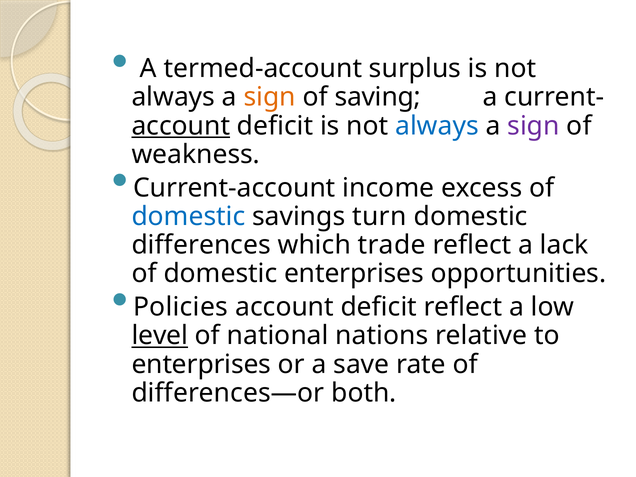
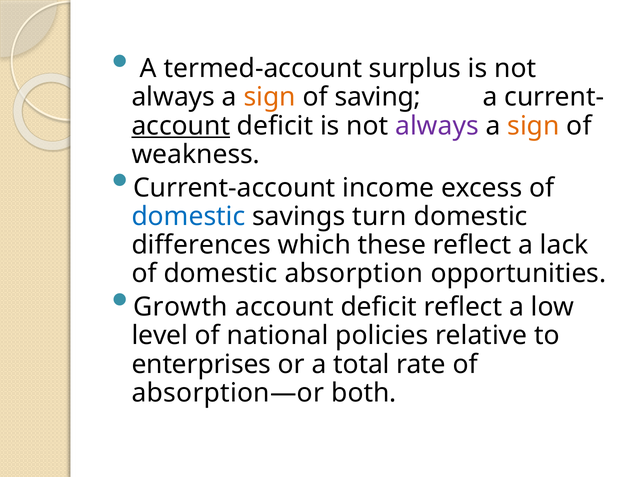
always at (437, 126) colour: blue -> purple
sign at (534, 126) colour: purple -> orange
trade: trade -> these
domestic enterprises: enterprises -> absorption
Policies: Policies -> Growth
level underline: present -> none
nations: nations -> policies
save: save -> total
differences—or: differences—or -> absorption—or
